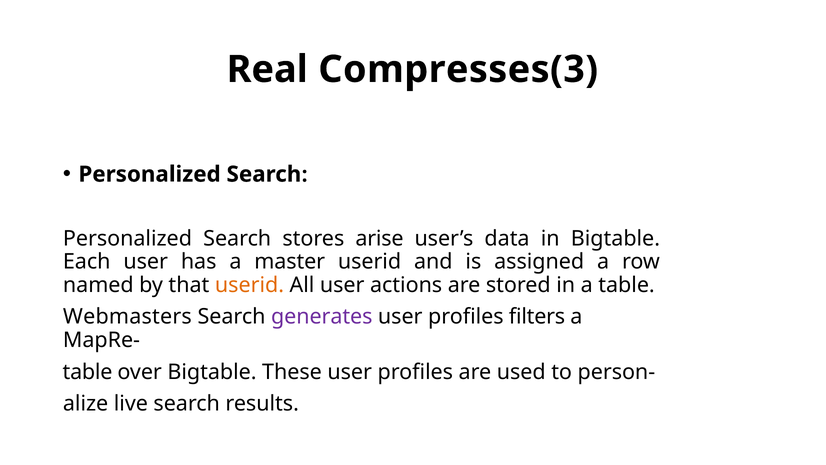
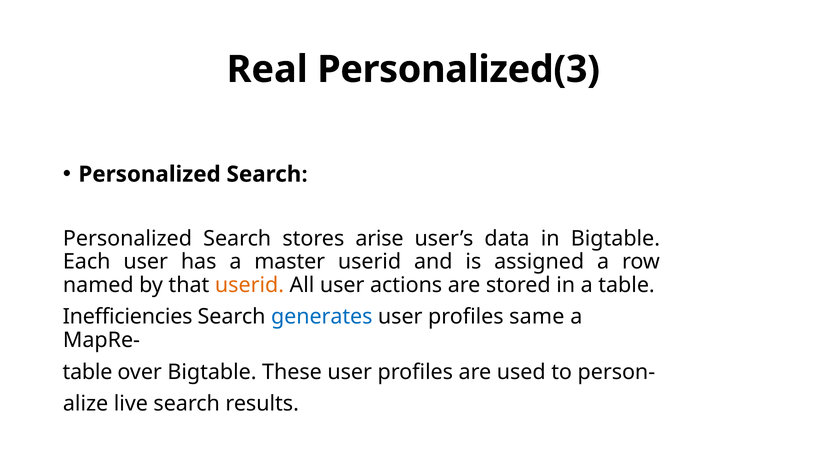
Compresses(3: Compresses(3 -> Personalized(3
Webmasters: Webmasters -> Inefficiencies
generates colour: purple -> blue
filters: filters -> same
